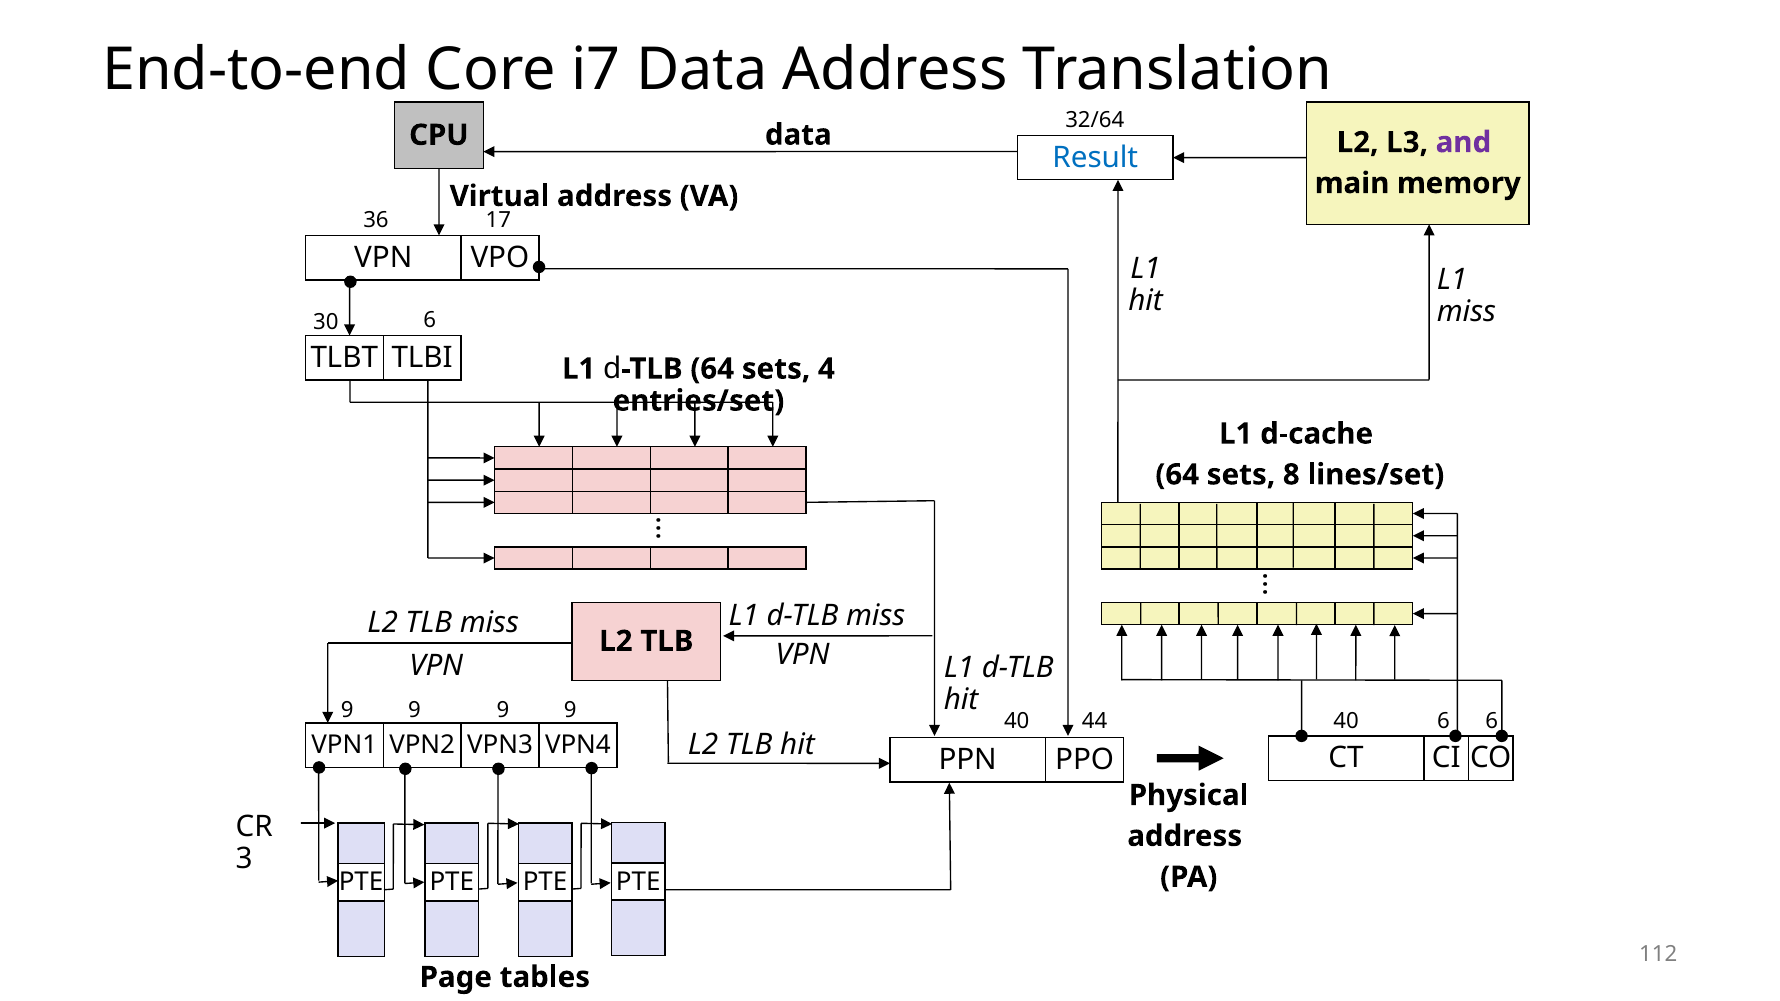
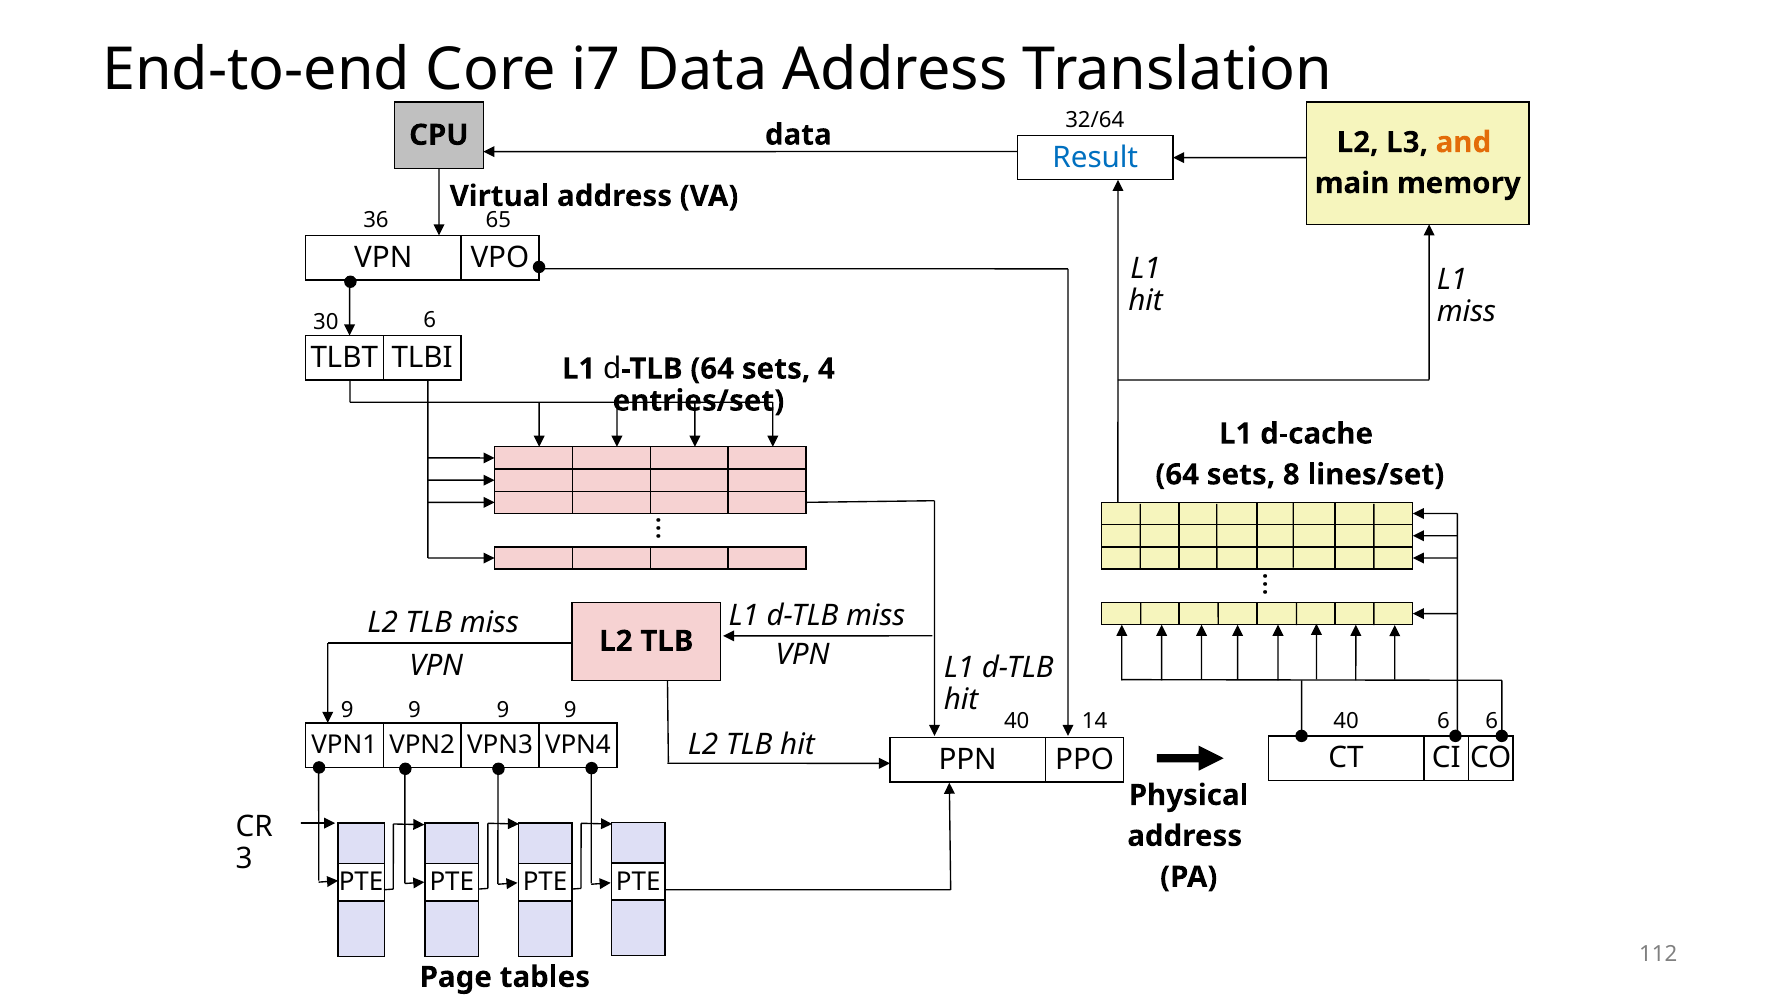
and colour: purple -> orange
17: 17 -> 65
44: 44 -> 14
